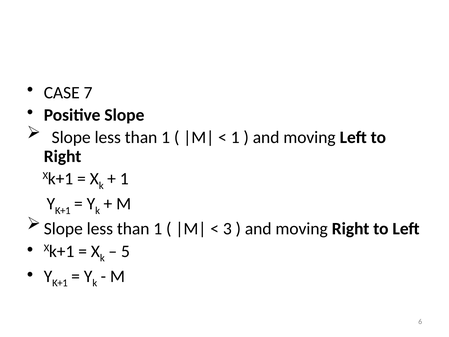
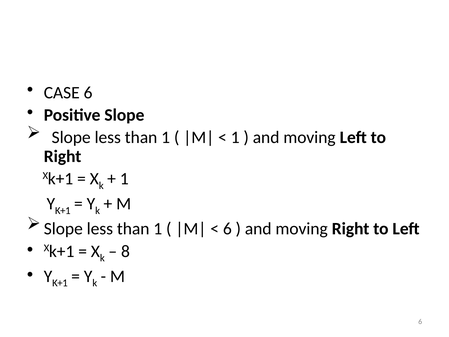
CASE 7: 7 -> 6
3 at (227, 229): 3 -> 6
5: 5 -> 8
